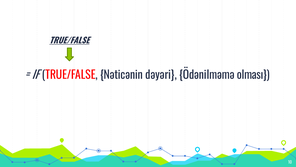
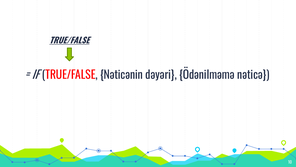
olması: olması -> nəticə
